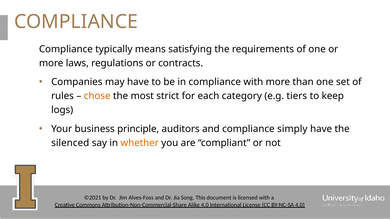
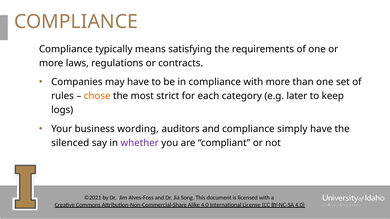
tiers: tiers -> later
principle: principle -> wording
whether colour: orange -> purple
